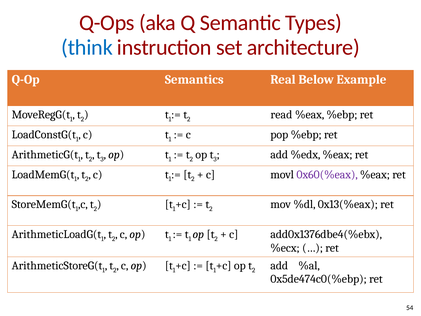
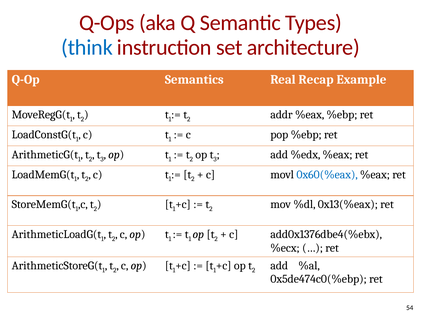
Below: Below -> Recap
read: read -> addr
0x60(%eax colour: purple -> blue
